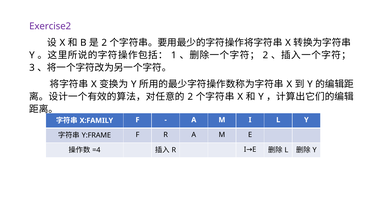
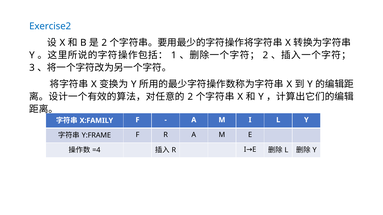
Exercise2 colour: purple -> blue
